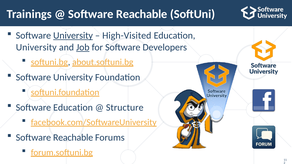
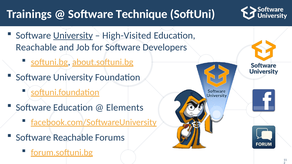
Reachable at (142, 14): Reachable -> Technique
University at (36, 47): University -> Reachable
Job underline: present -> none
Structure: Structure -> Elements
